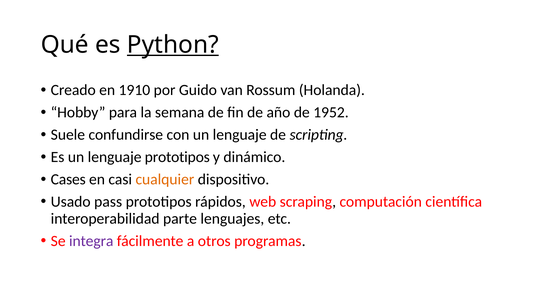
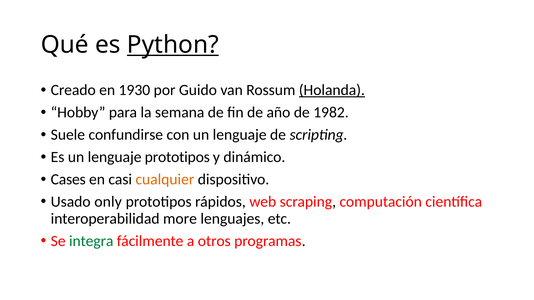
1910: 1910 -> 1930
Holanda underline: none -> present
1952: 1952 -> 1982
pass: pass -> only
parte: parte -> more
integra colour: purple -> green
